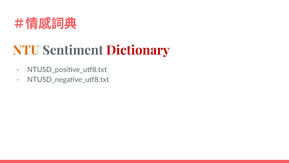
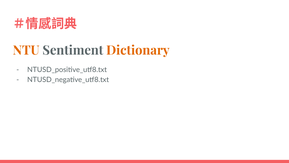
Dictionary colour: red -> orange
